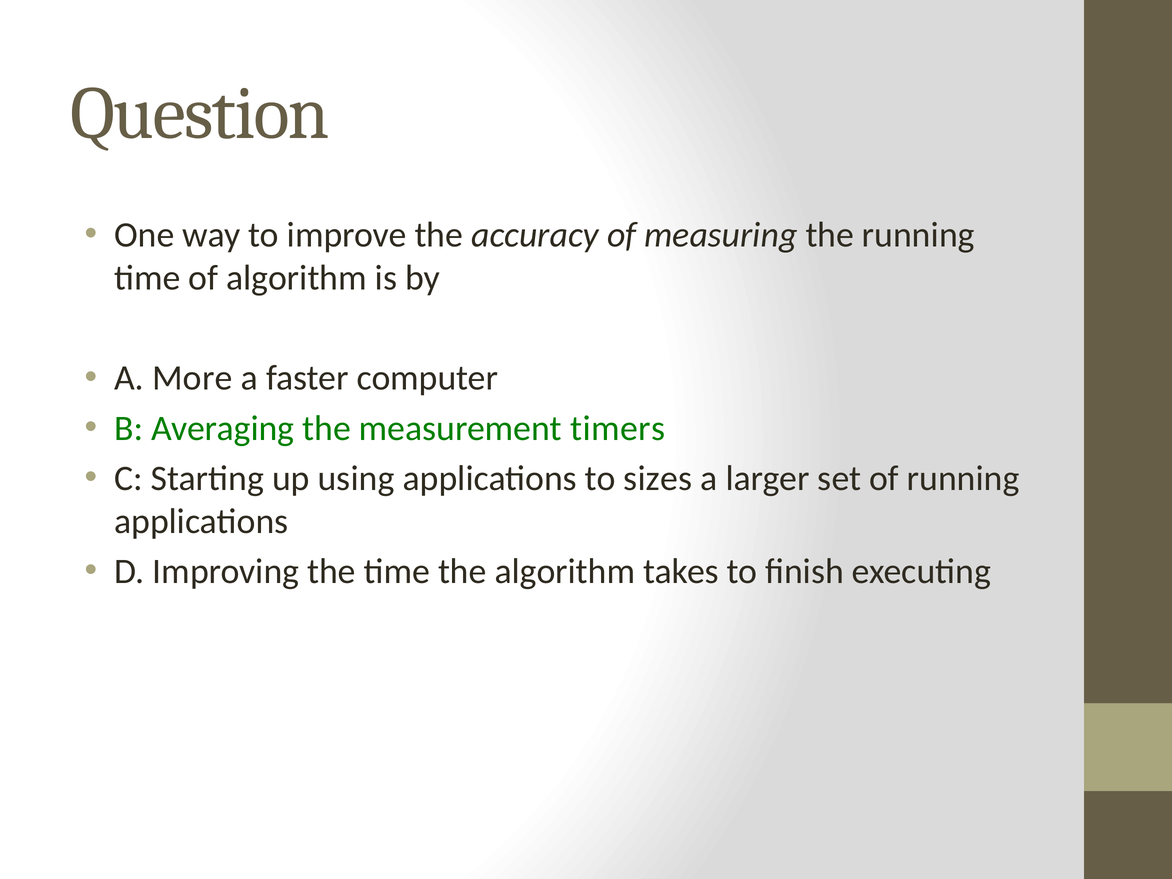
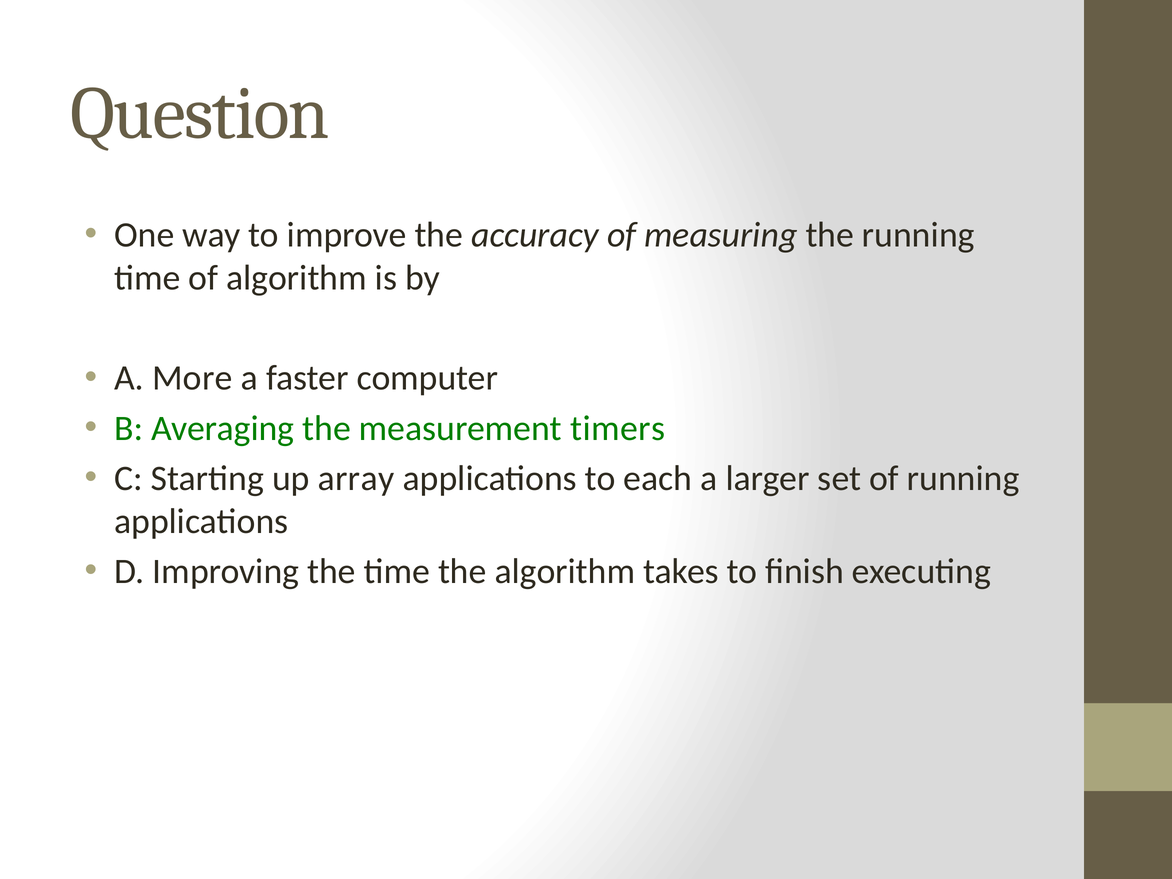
using: using -> array
sizes: sizes -> each
